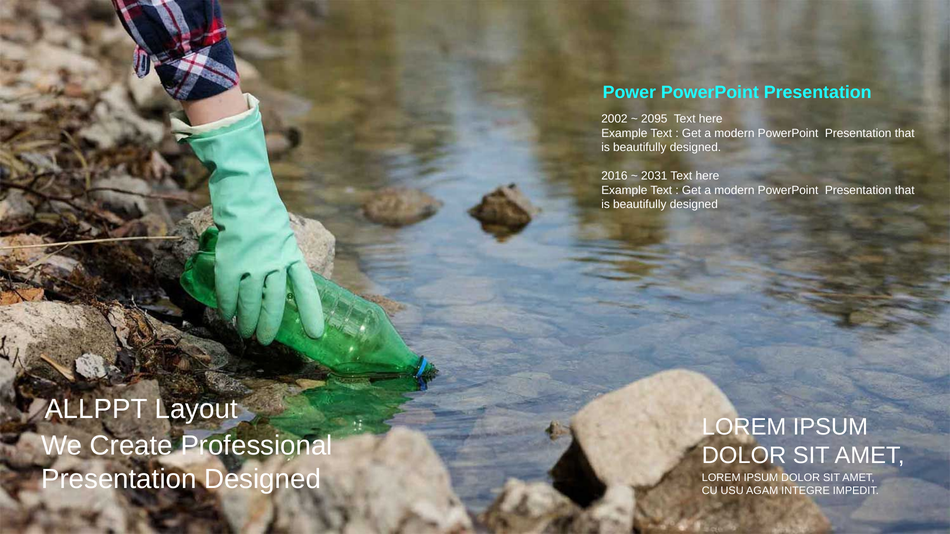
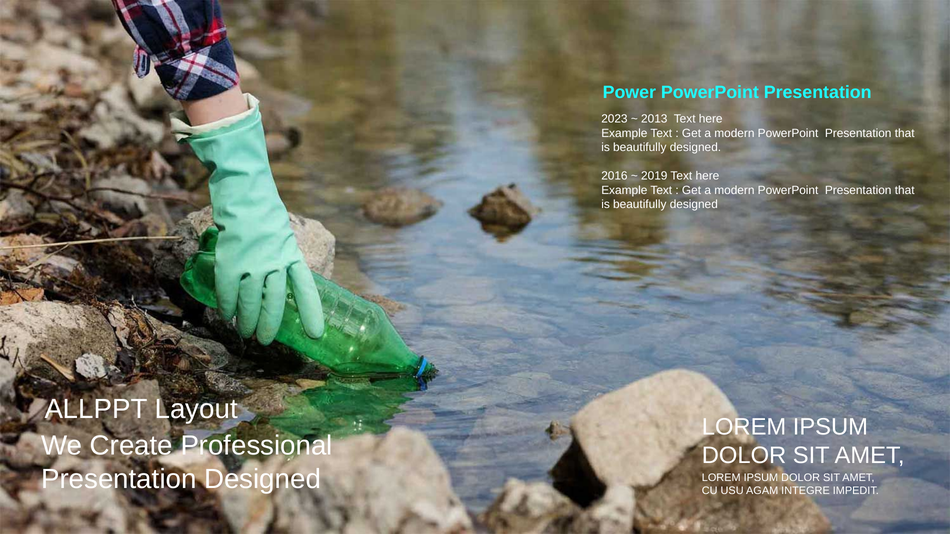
2002: 2002 -> 2023
2095: 2095 -> 2013
2031: 2031 -> 2019
